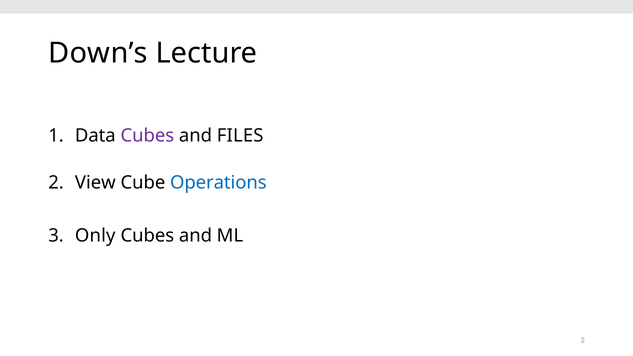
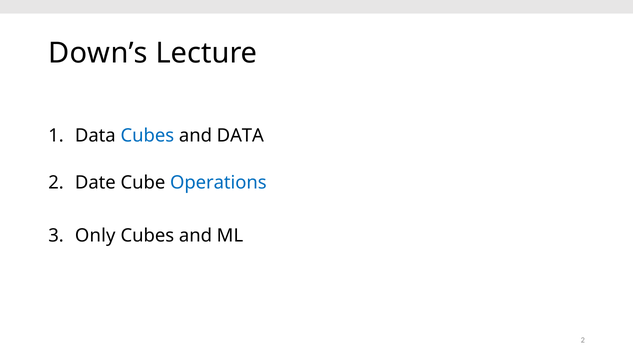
Cubes at (147, 136) colour: purple -> blue
and FILES: FILES -> DATA
View: View -> Date
